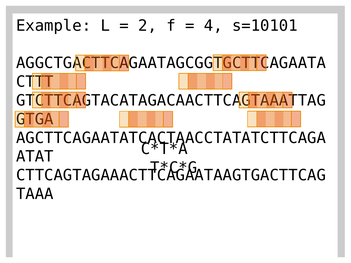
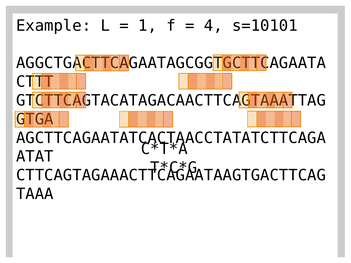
2: 2 -> 1
